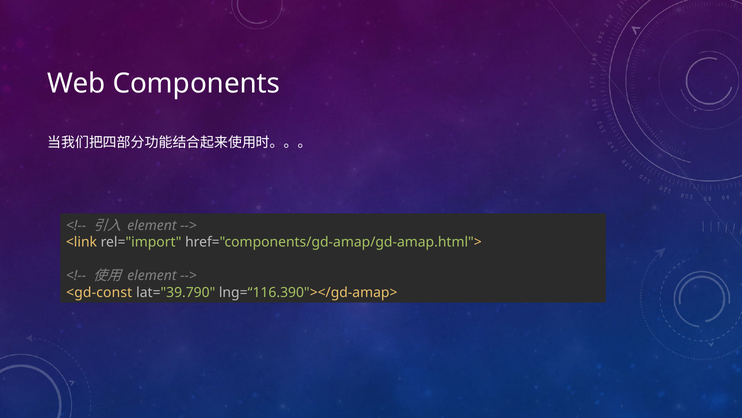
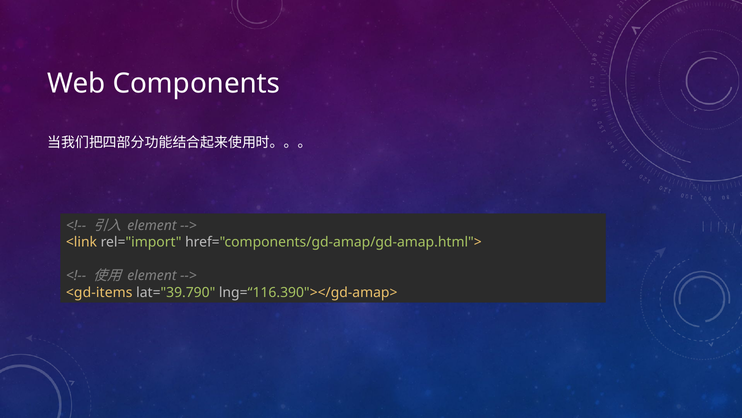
<gd-const: <gd-const -> <gd-items
